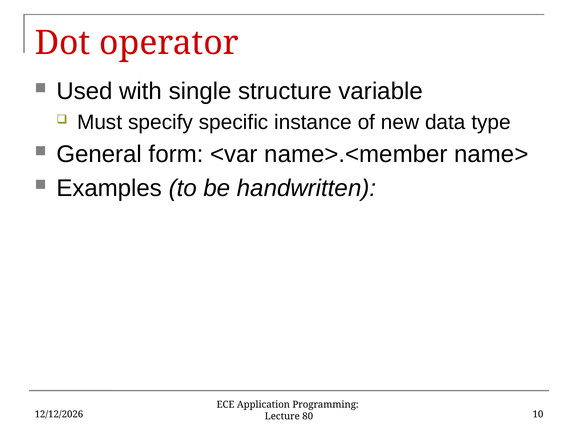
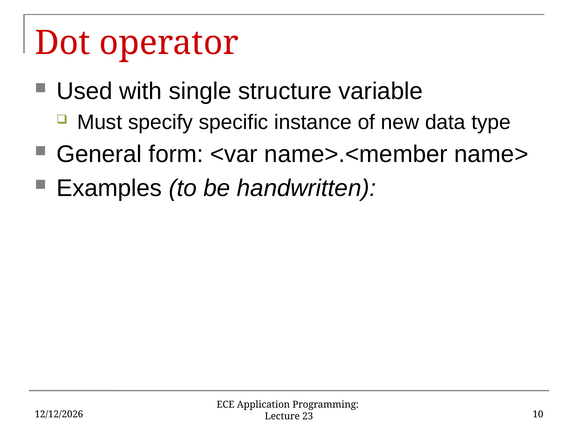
80: 80 -> 23
